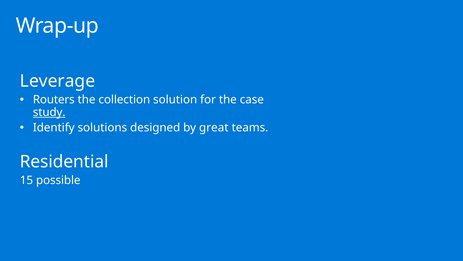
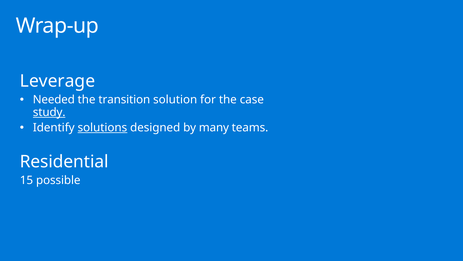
Routers: Routers -> Needed
collection: collection -> transition
solutions underline: none -> present
great: great -> many
